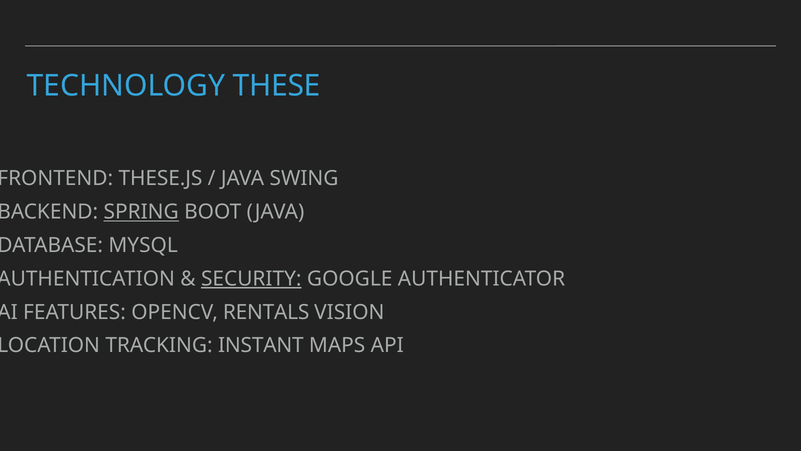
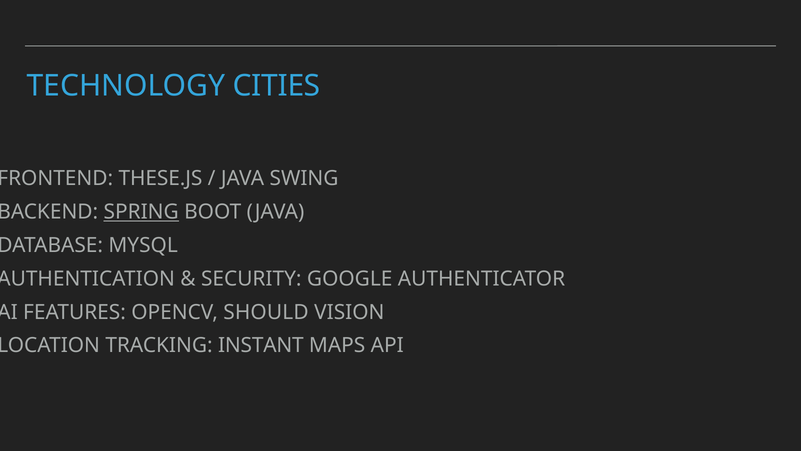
THESE: THESE -> CITIES
SECURITY underline: present -> none
RENTALS: RENTALS -> SHOULD
